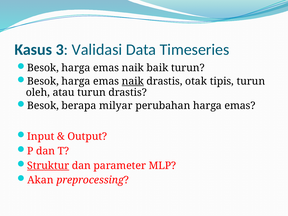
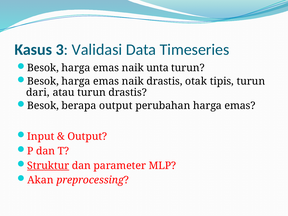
baik: baik -> unta
naik at (133, 81) underline: present -> none
oleh: oleh -> dari
berapa milyar: milyar -> output
